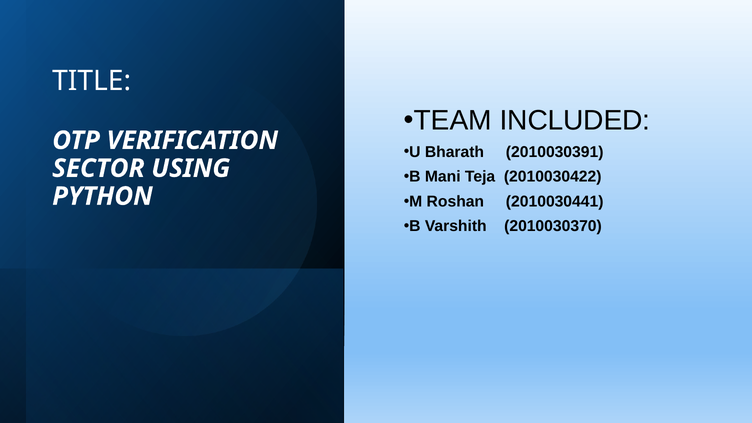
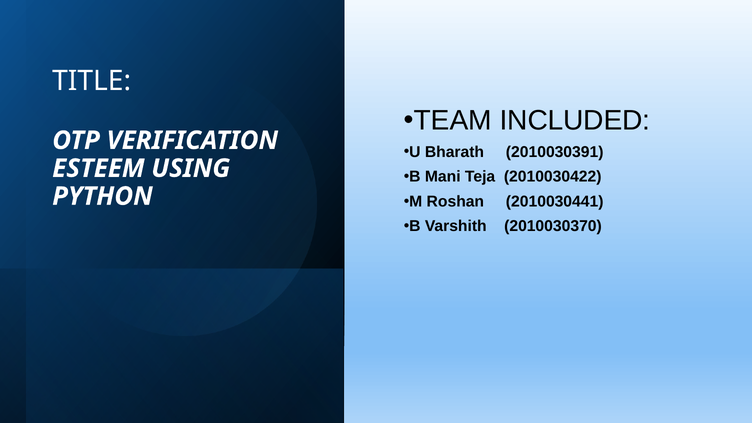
SECTOR: SECTOR -> ESTEEM
